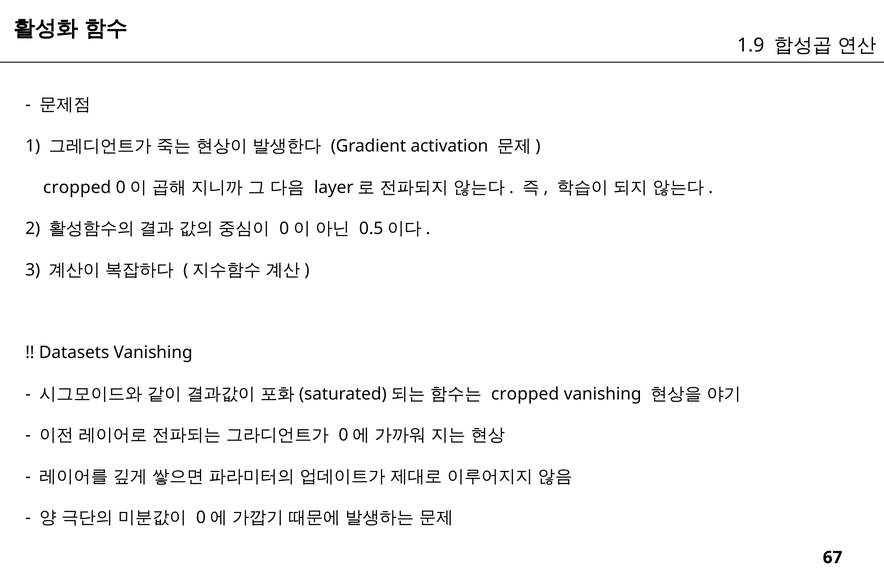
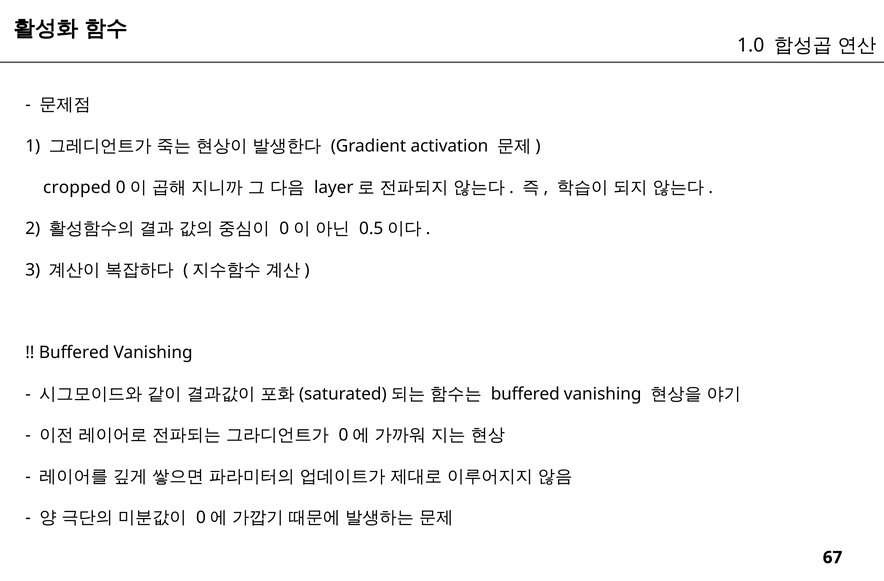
1.9: 1.9 -> 1.0
Datasets at (74, 352): Datasets -> Buffered
cropped at (525, 394): cropped -> buffered
